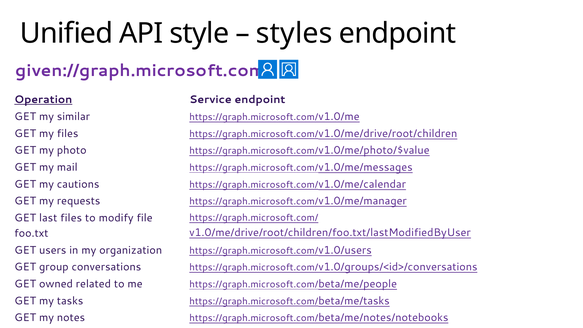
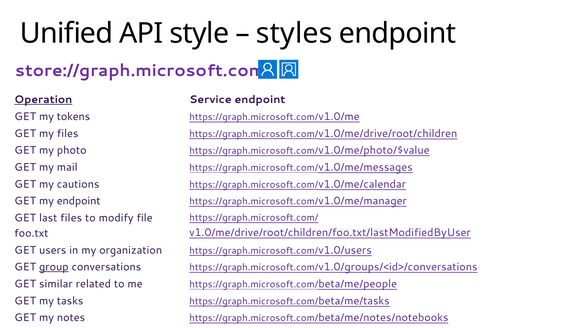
given://graph.microsoft.com: given://graph.microsoft.com -> store://graph.microsoft.com
similar: similar -> tokens
my requests: requests -> endpoint
group underline: none -> present
owned: owned -> similar
